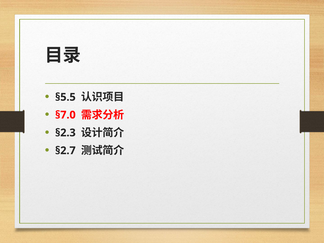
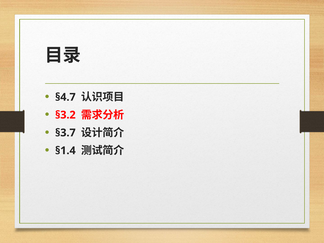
§5.5: §5.5 -> §4.7
§7.0: §7.0 -> §3.2
§2.3: §2.3 -> §3.7
§2.7: §2.7 -> §1.4
